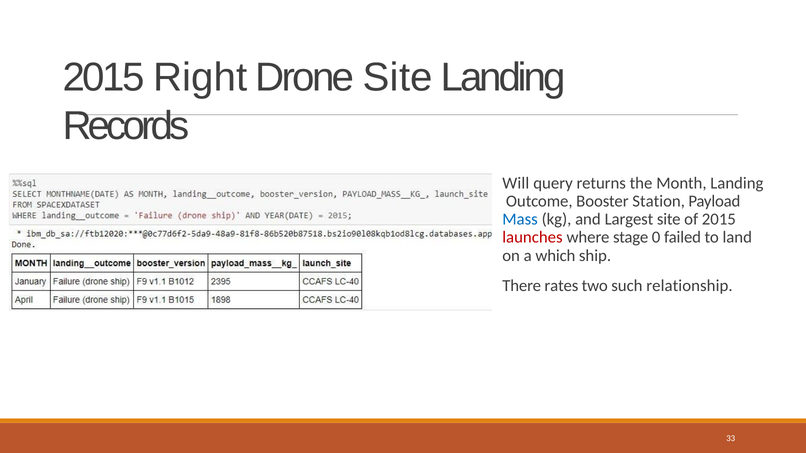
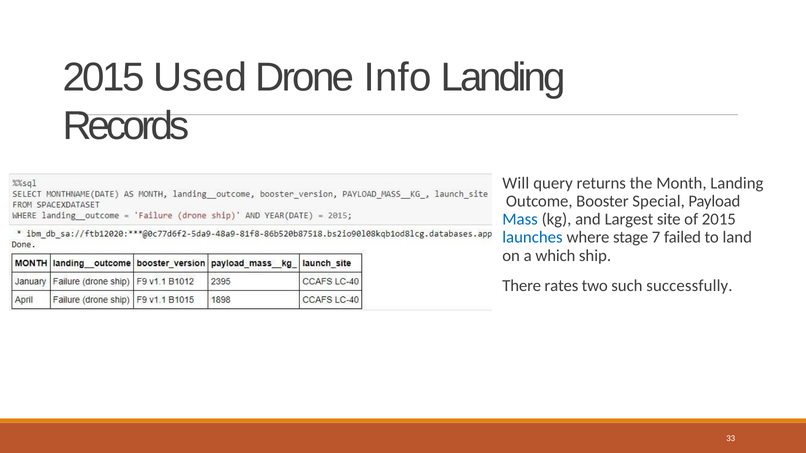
Right: Right -> Used
Drone Site: Site -> Info
Station: Station -> Special
launches colour: red -> blue
0: 0 -> 7
relationship: relationship -> successfully
